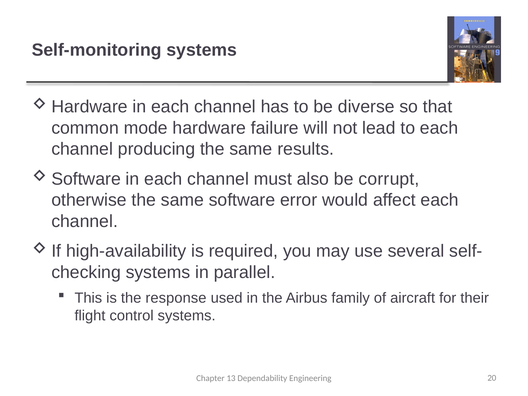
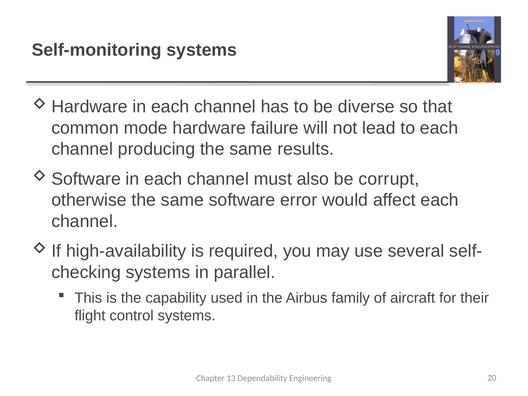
response: response -> capability
